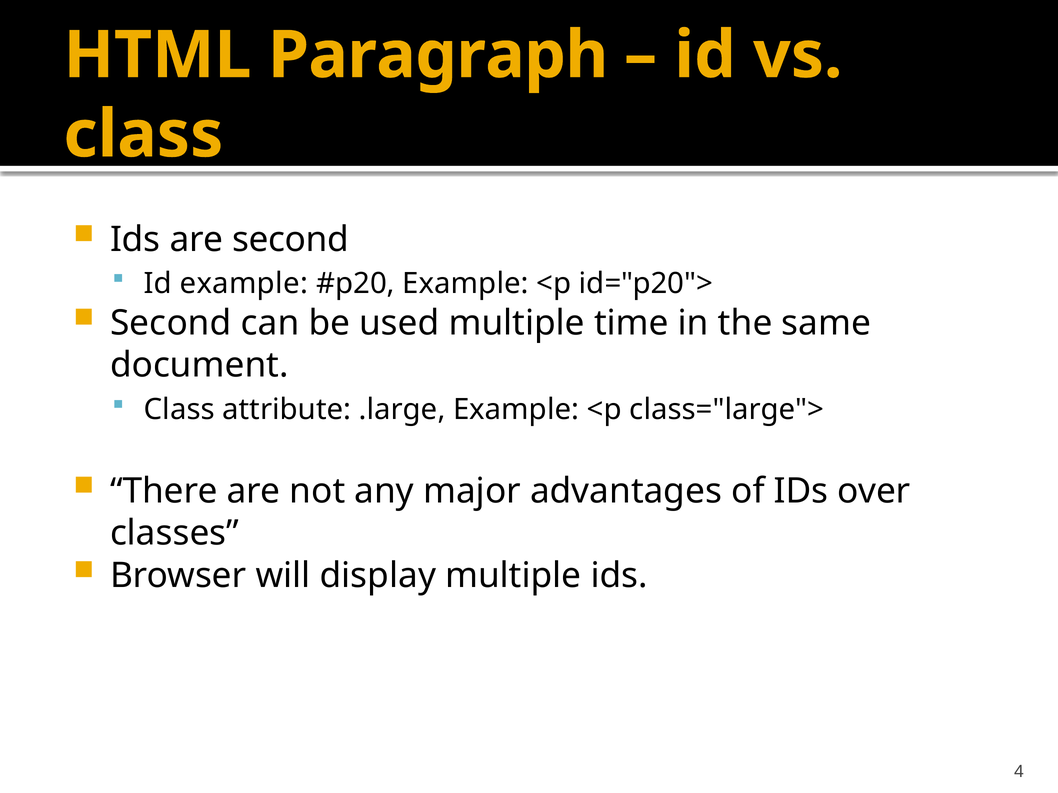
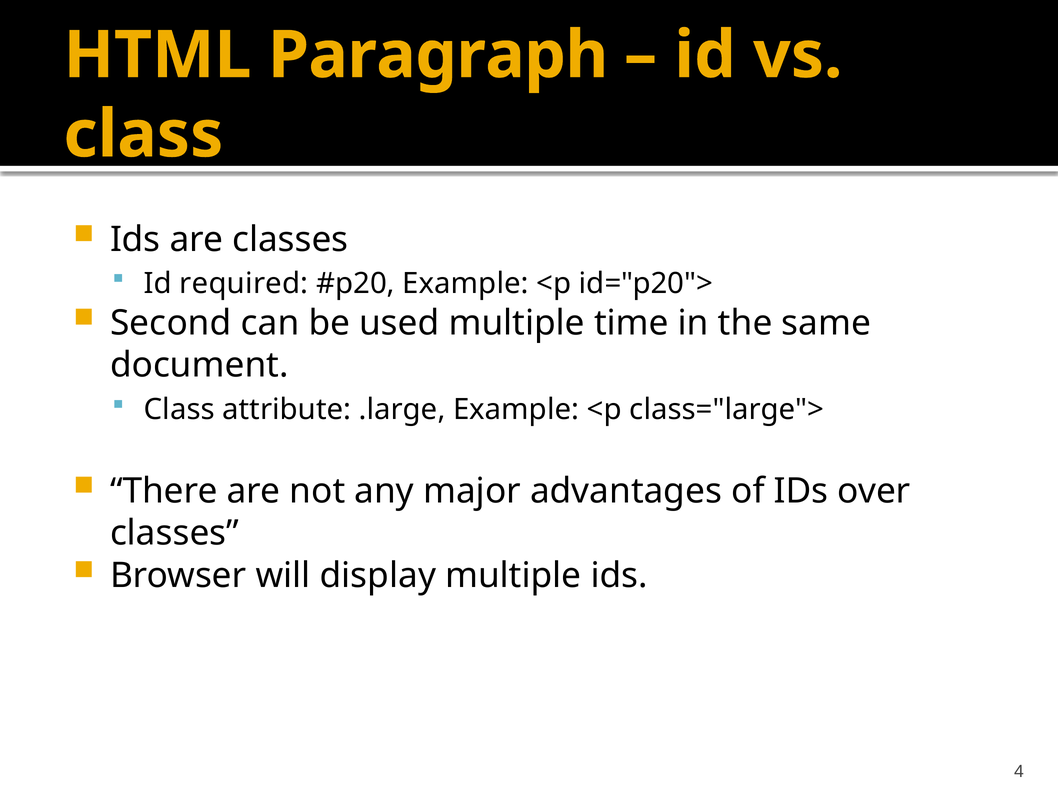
are second: second -> classes
Id example: example -> required
